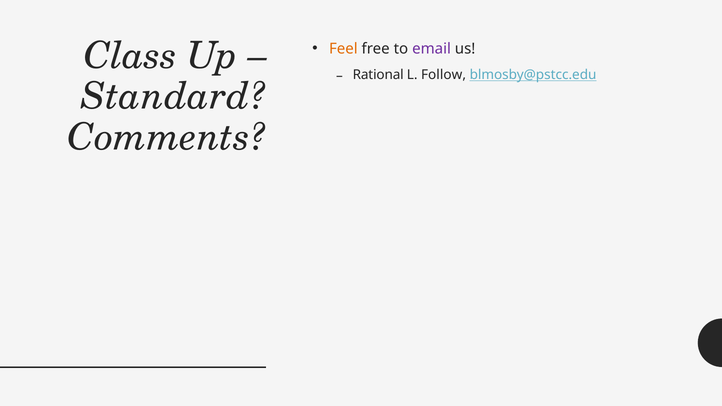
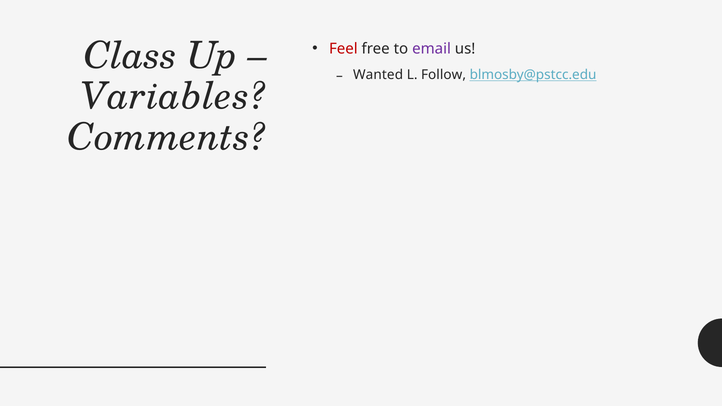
Feel colour: orange -> red
Rational: Rational -> Wanted
Standard: Standard -> Variables
